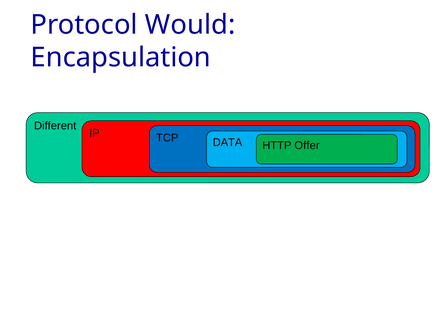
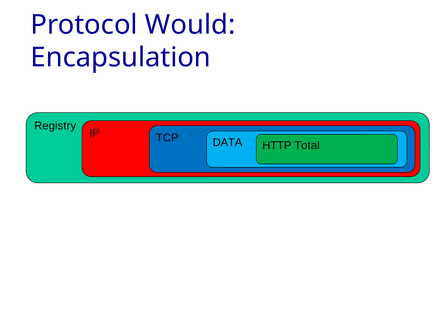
Different: Different -> Registry
Offer: Offer -> Total
